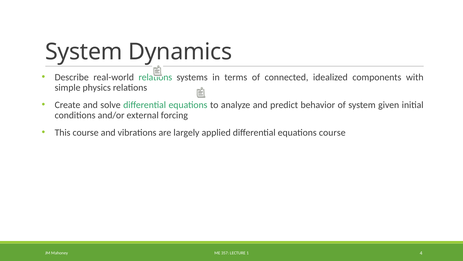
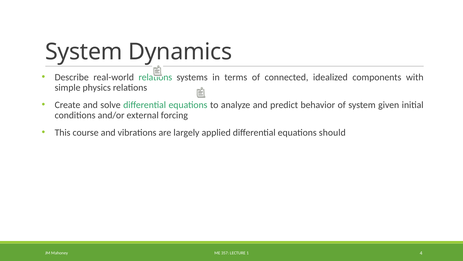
equations course: course -> should
